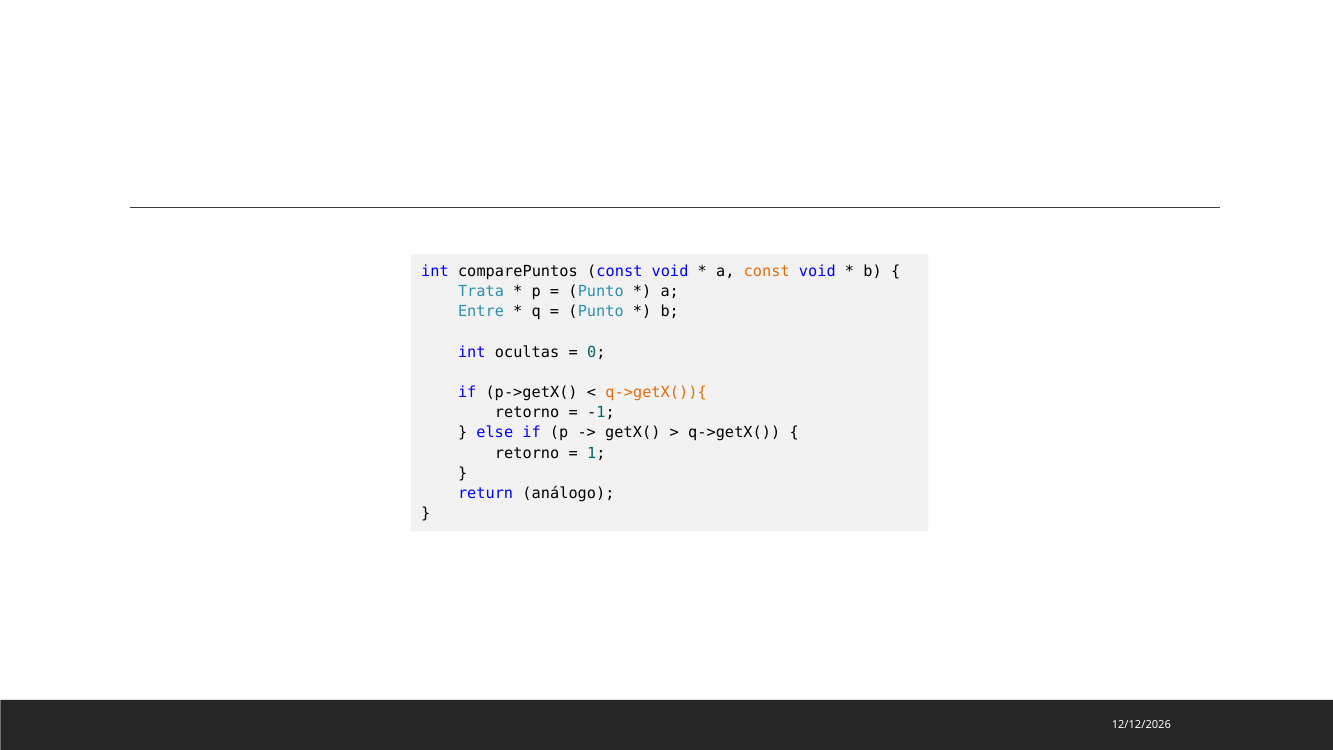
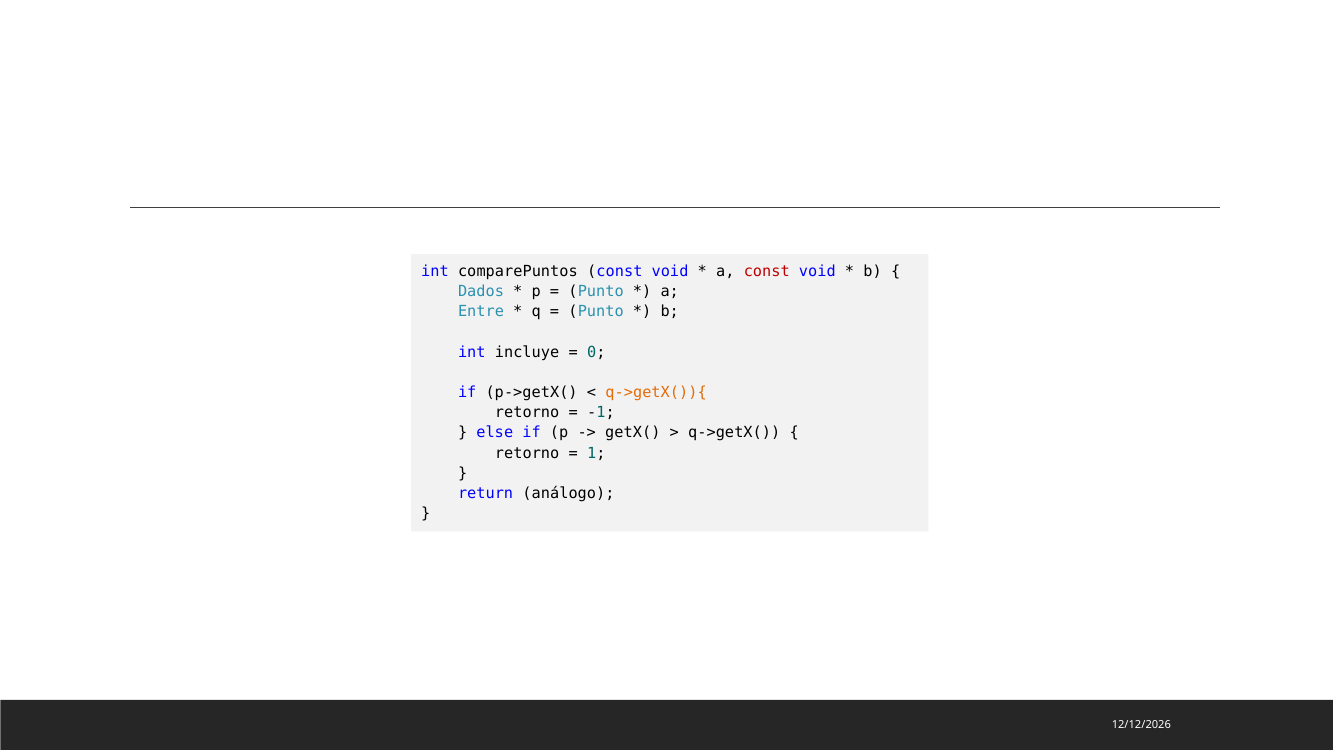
const at (767, 271) colour: orange -> red
Trata: Trata -> Dados
ocultas: ocultas -> incluye
